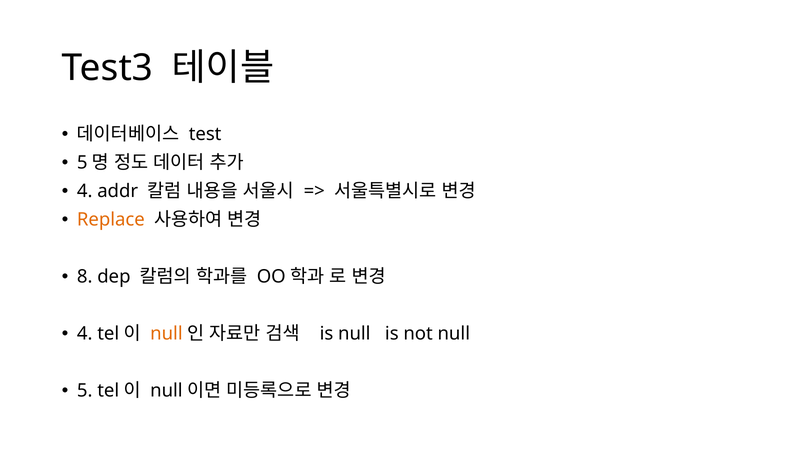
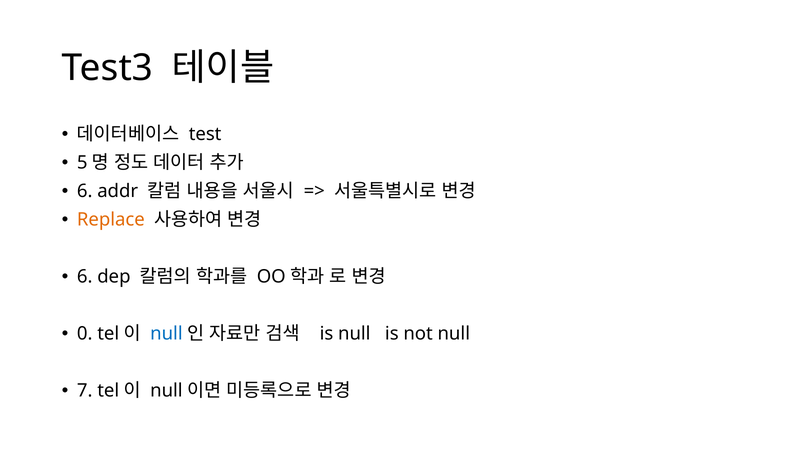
4 at (85, 191): 4 -> 6
8 at (85, 277): 8 -> 6
4 at (85, 334): 4 -> 0
null at (166, 334) colour: orange -> blue
5 at (85, 391): 5 -> 7
